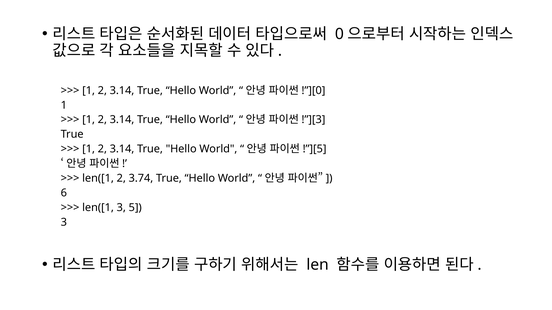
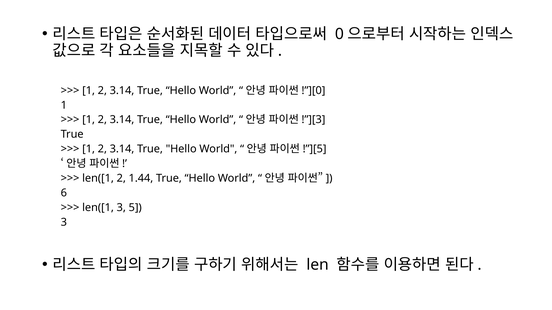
3.74: 3.74 -> 1.44
